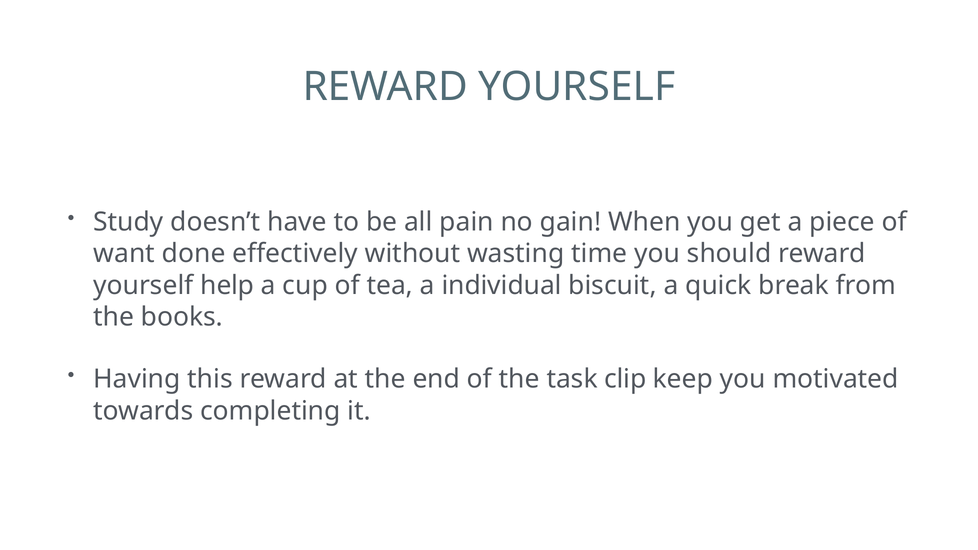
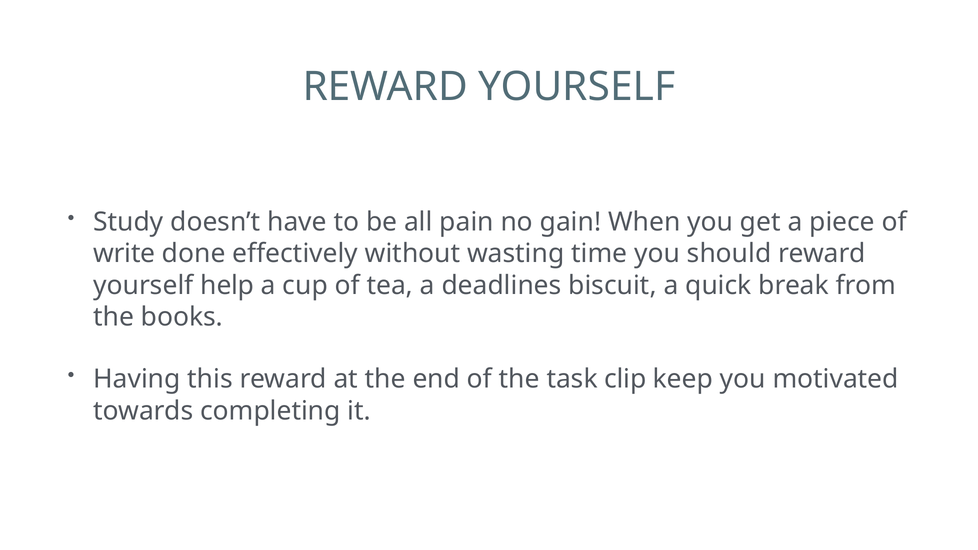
want: want -> write
individual: individual -> deadlines
